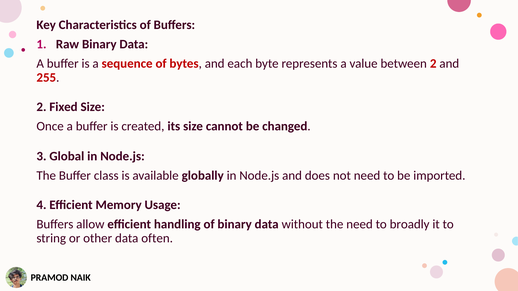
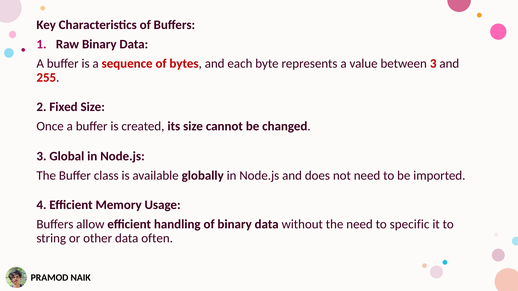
between 2: 2 -> 3
broadly: broadly -> specific
